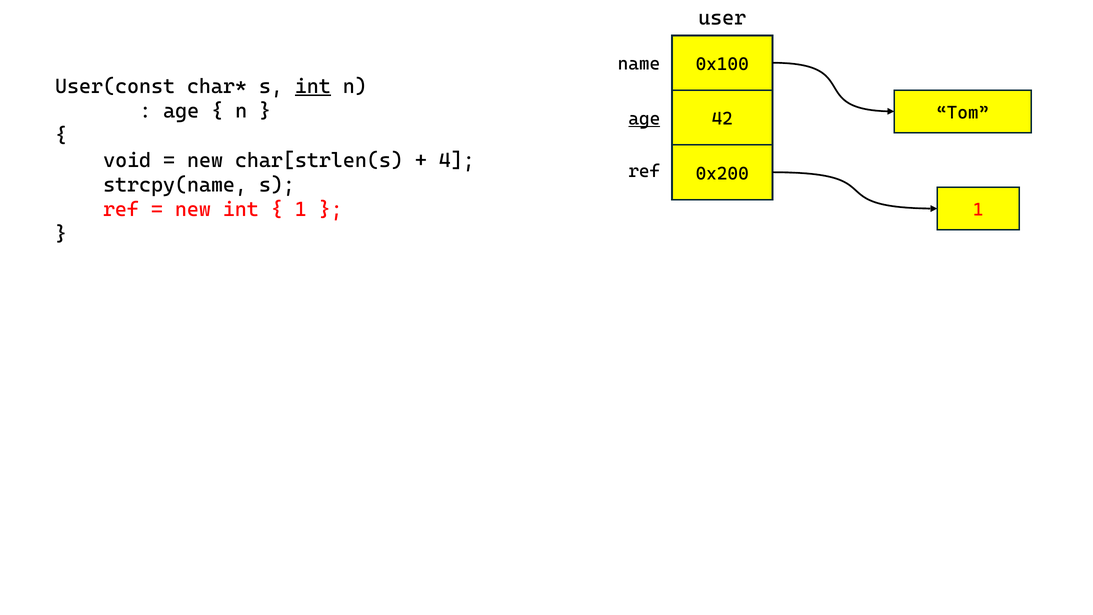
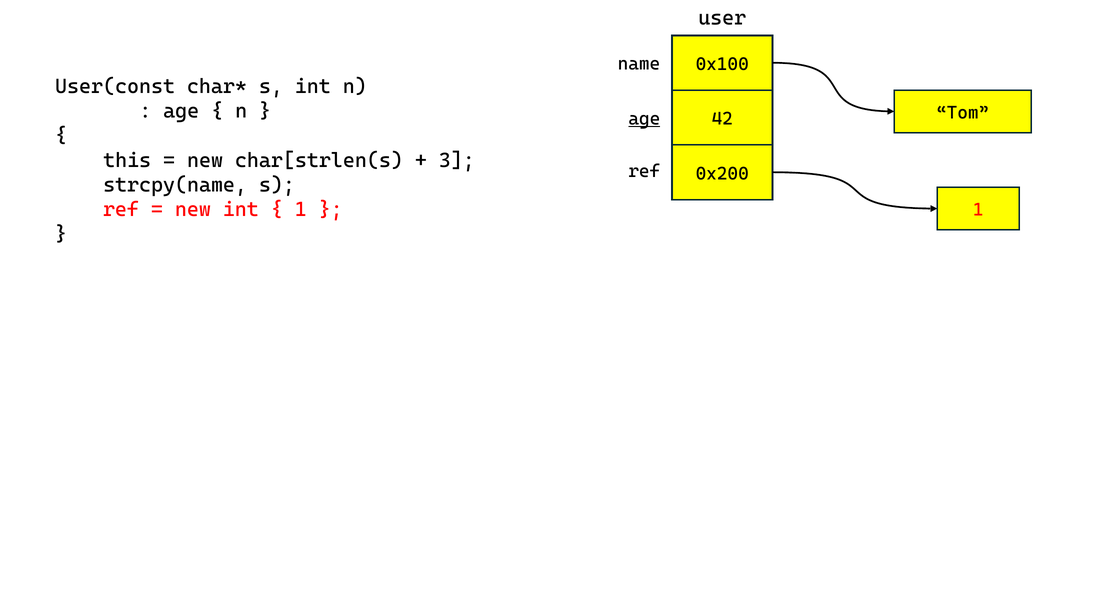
int at (313, 87) underline: present -> none
void: void -> this
4: 4 -> 3
